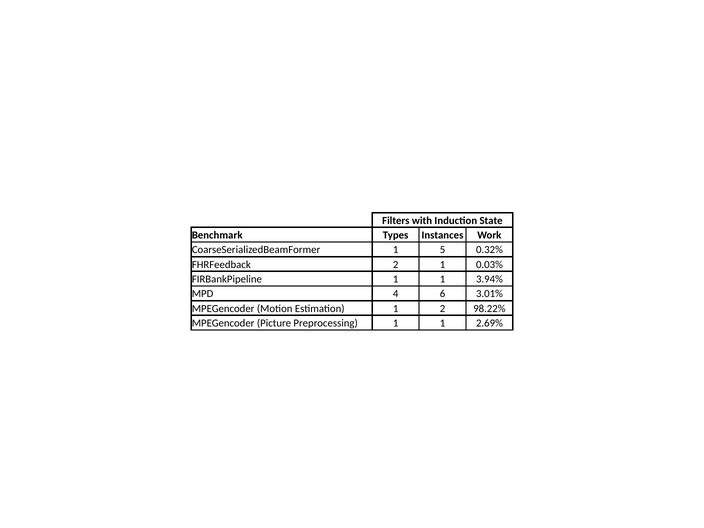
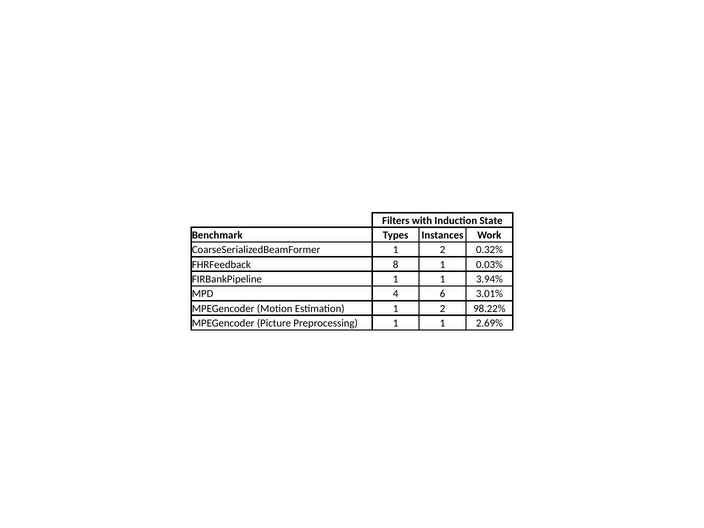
CoarseSerializedBeamFormer 1 5: 5 -> 2
FHRFeedback 2: 2 -> 8
